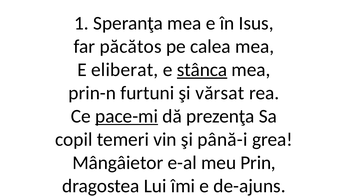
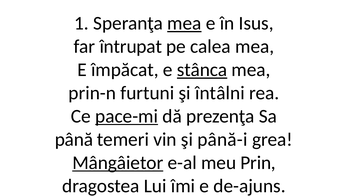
mea at (184, 23) underline: none -> present
păcătos: păcătos -> întrupat
eliberat: eliberat -> împăcat
vărsat: vărsat -> întâlni
copil: copil -> până
Mângâietor underline: none -> present
